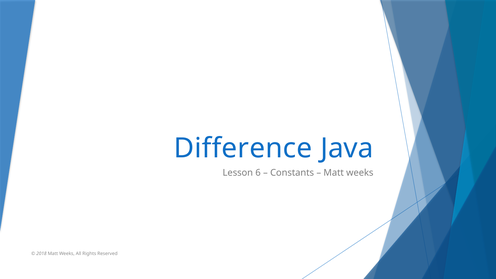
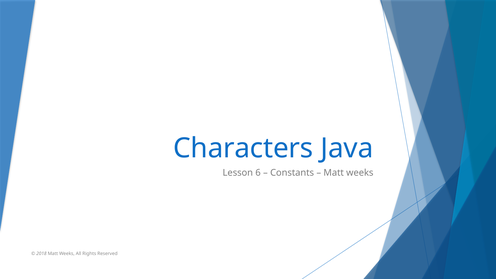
Difference: Difference -> Characters
